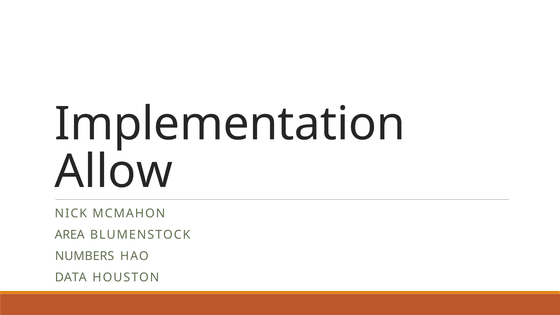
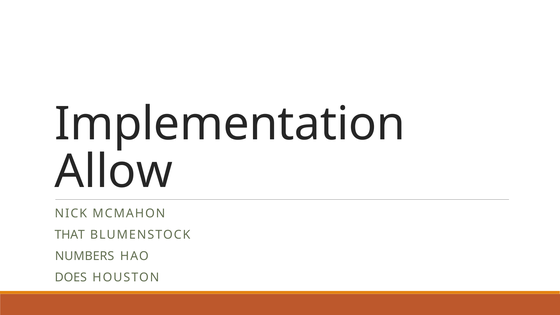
AREA: AREA -> THAT
DATA: DATA -> DOES
